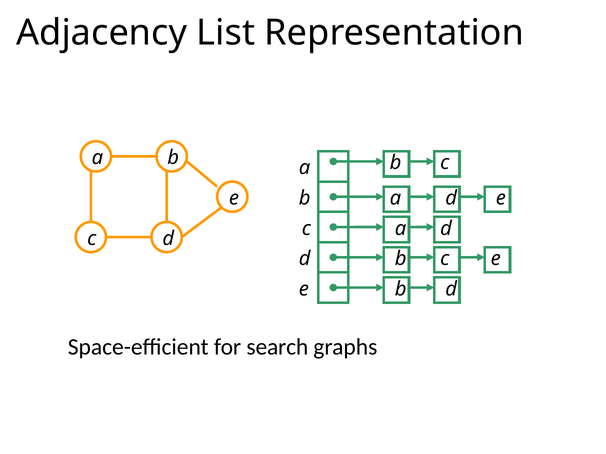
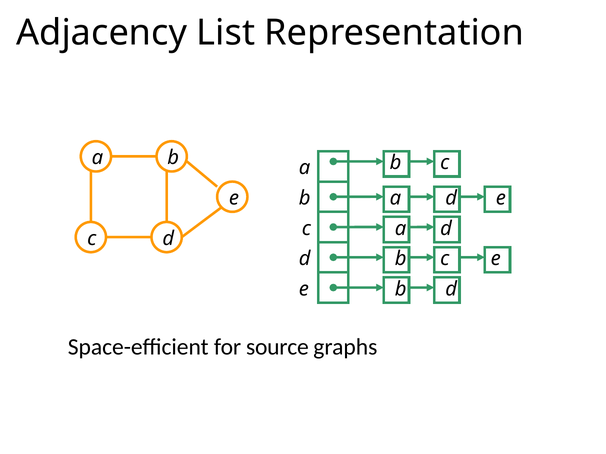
search: search -> source
